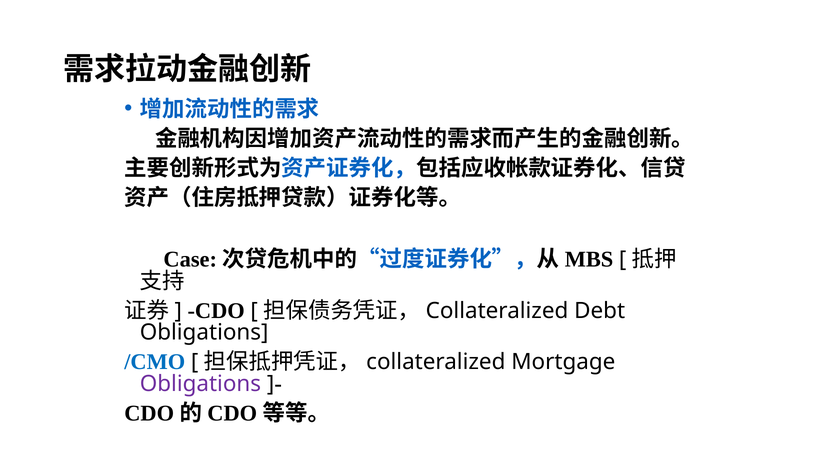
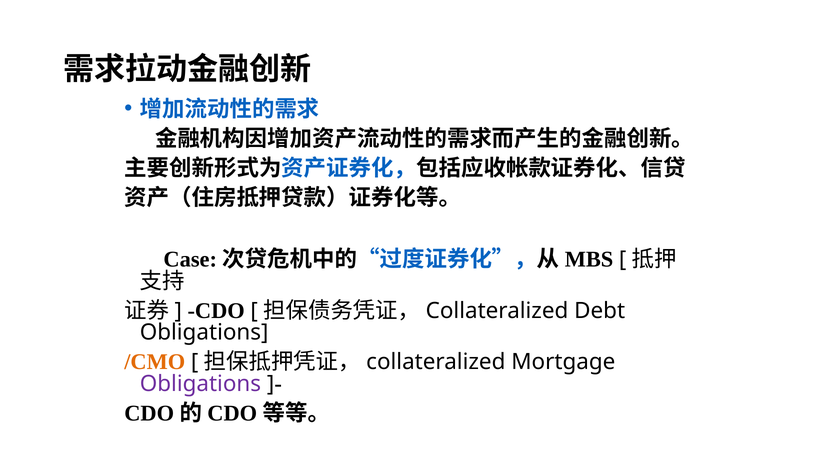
/CMO colour: blue -> orange
